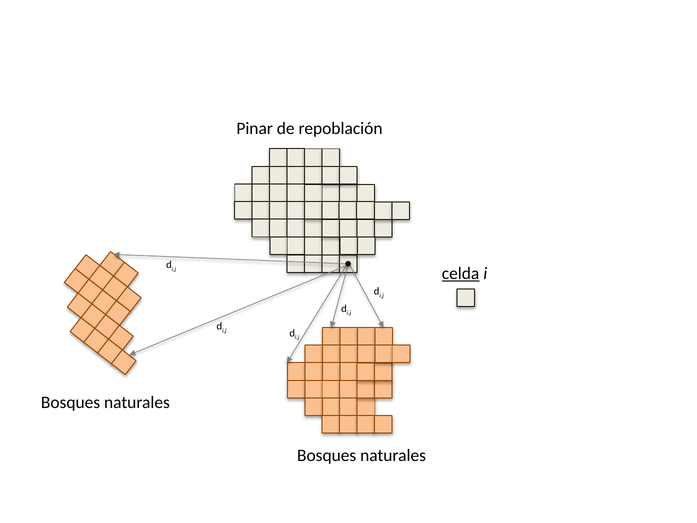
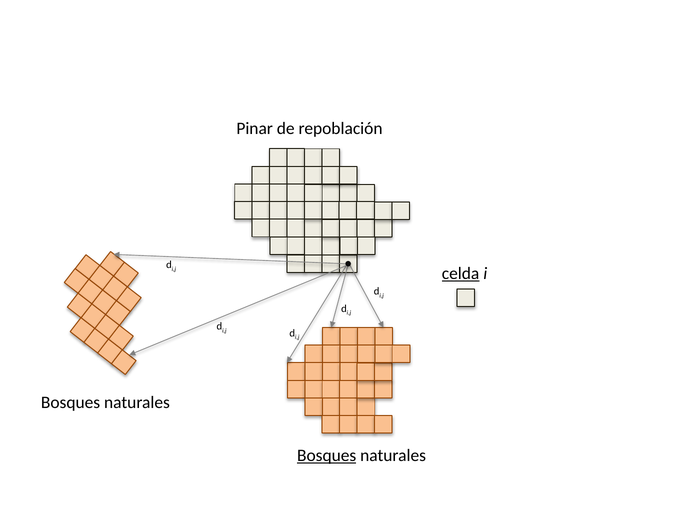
Bosques at (327, 455) underline: none -> present
